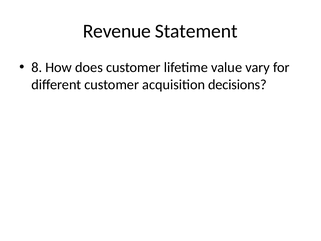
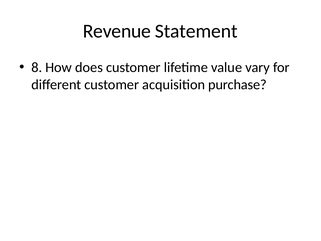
decisions: decisions -> purchase
